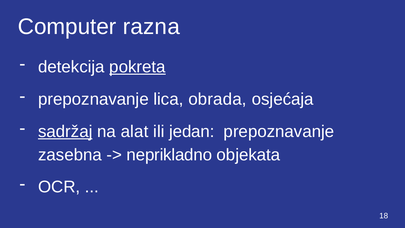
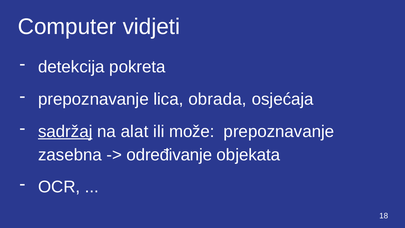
razna: razna -> vidjeti
pokreta underline: present -> none
jedan: jedan -> može
neprikladno: neprikladno -> određivanje
